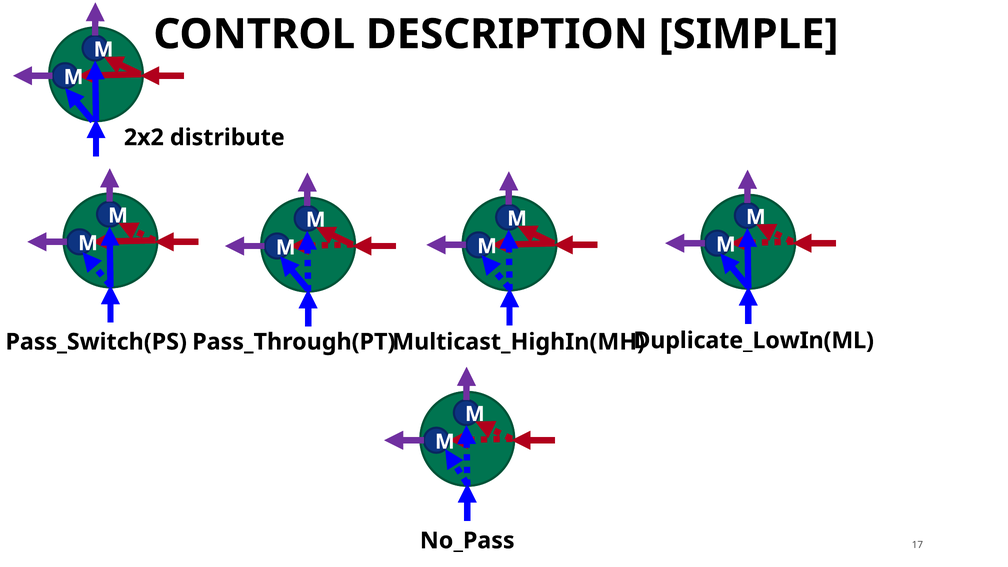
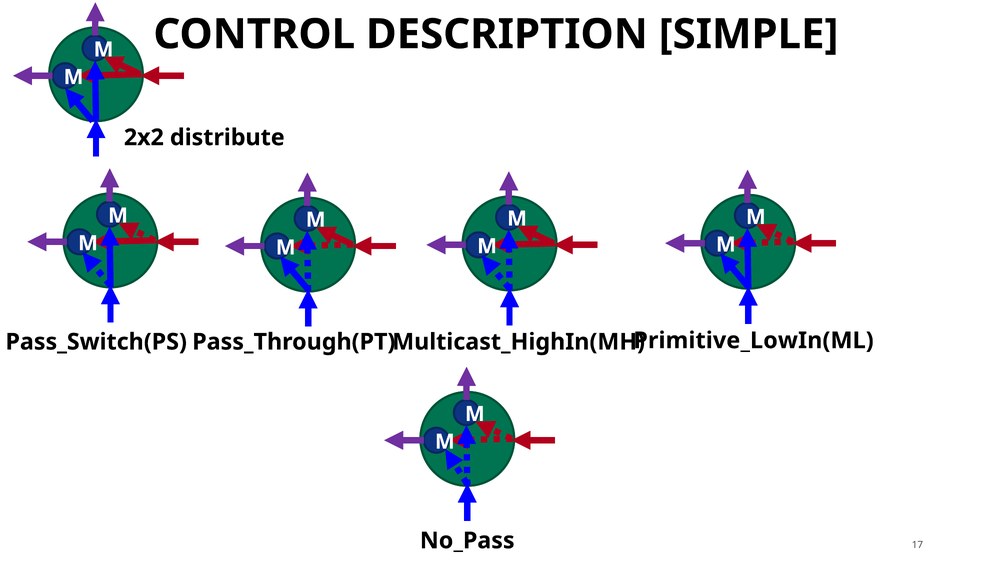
Duplicate_LowIn(ML: Duplicate_LowIn(ML -> Primitive_LowIn(ML
